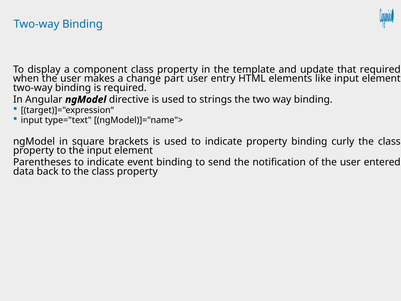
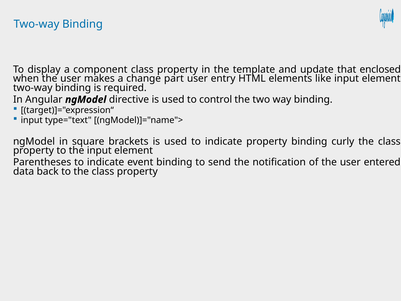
that required: required -> enclosed
strings: strings -> control
